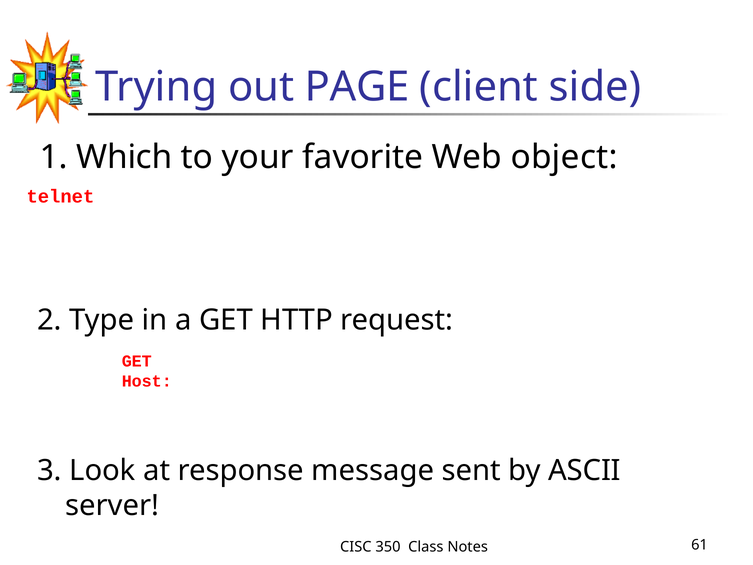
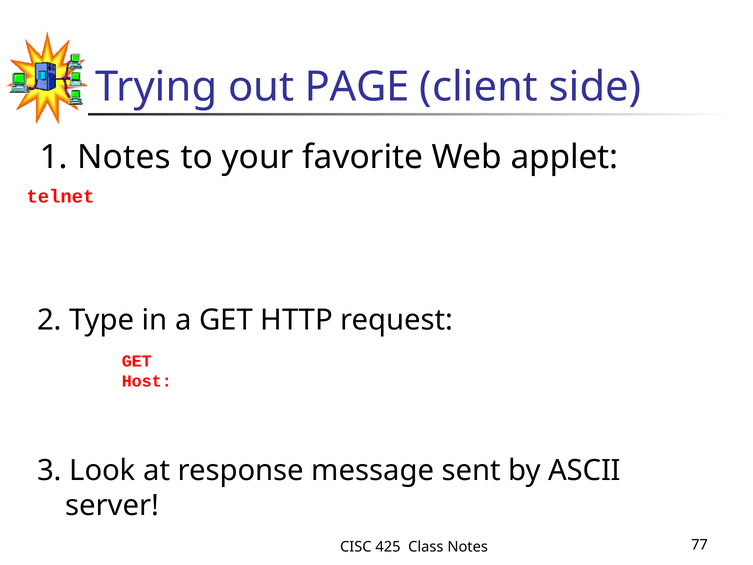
1 Which: Which -> Notes
object: object -> applet
350: 350 -> 425
61: 61 -> 77
